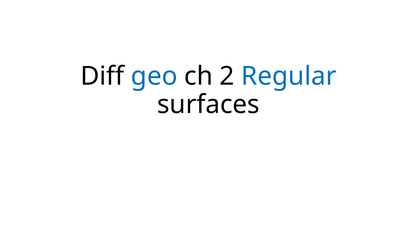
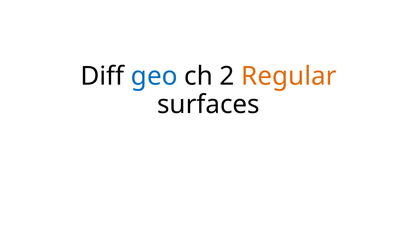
Regular colour: blue -> orange
